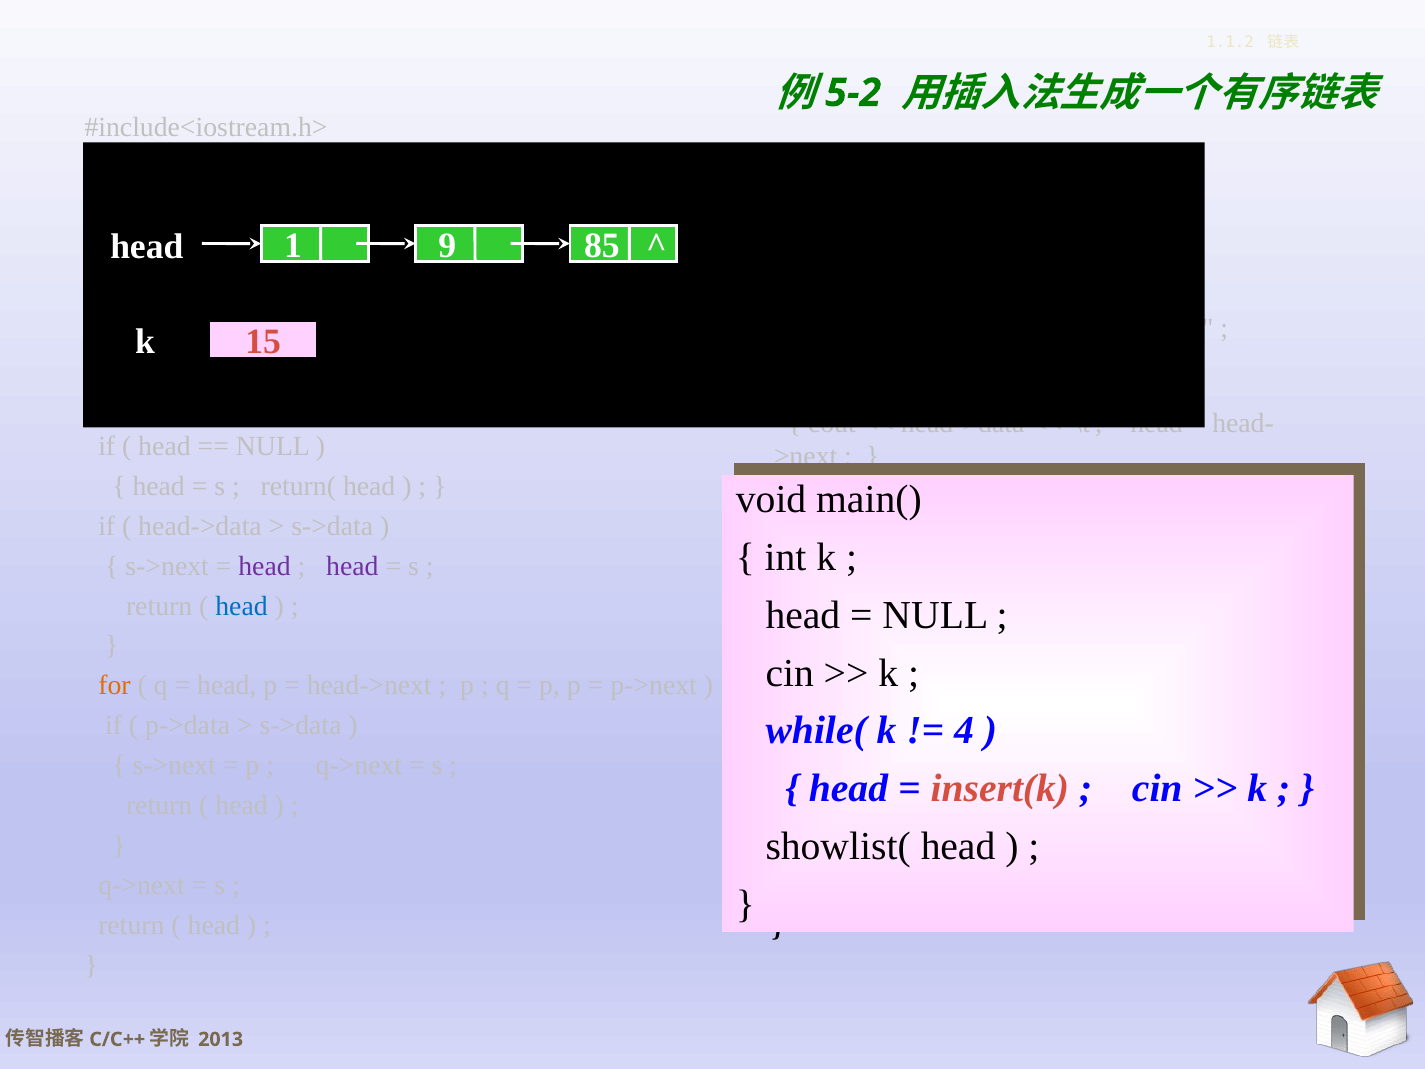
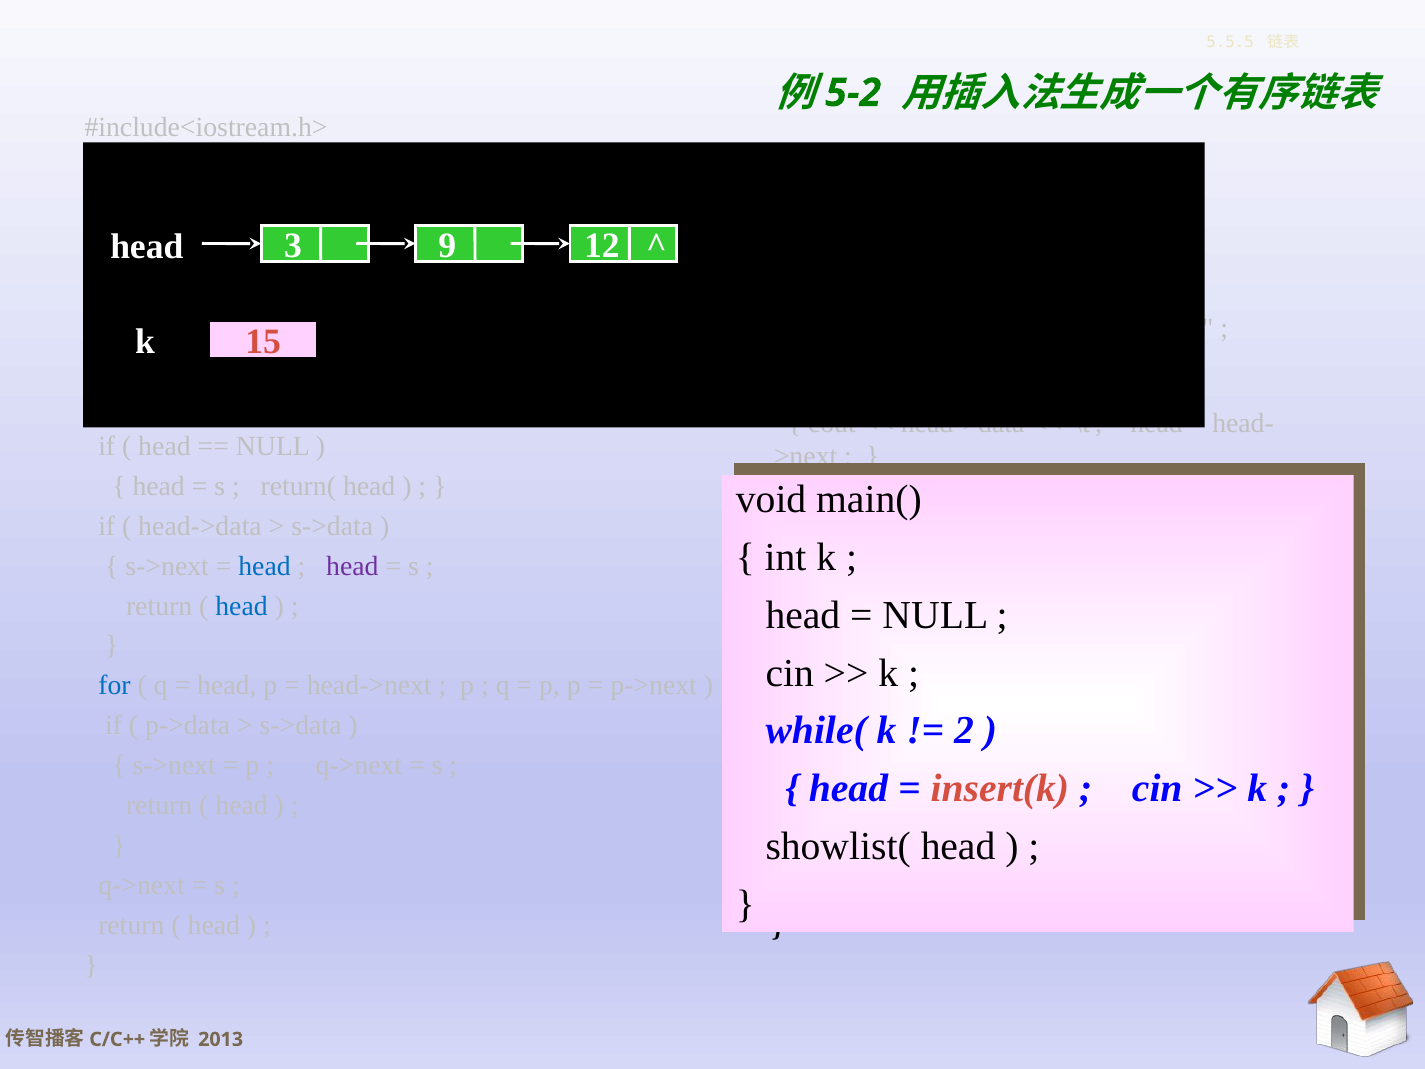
1.1.2: 1.1.2 -> 5.5.5
1: 1 -> 3
85: 85 -> 12
head at (265, 566) colour: purple -> blue
for colour: orange -> blue
4: 4 -> 2
